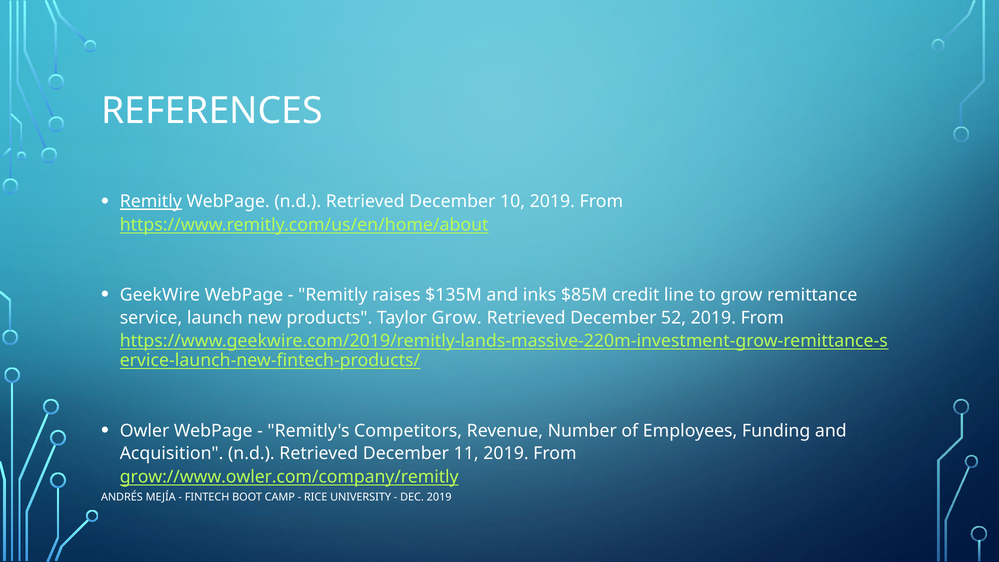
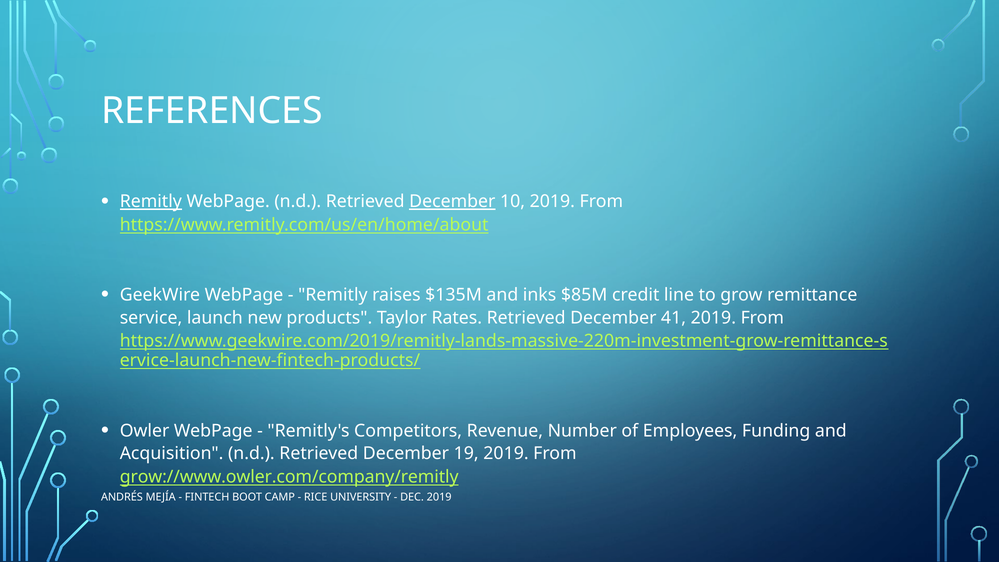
December at (452, 202) underline: none -> present
Taylor Grow: Grow -> Rates
52: 52 -> 41
11: 11 -> 19
